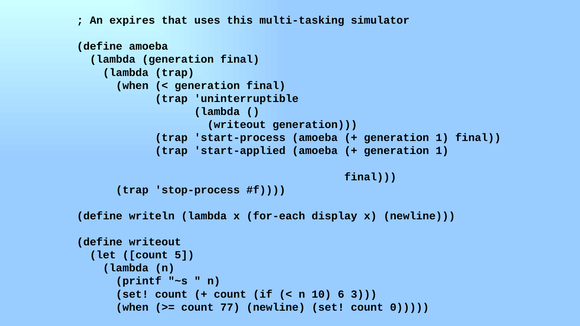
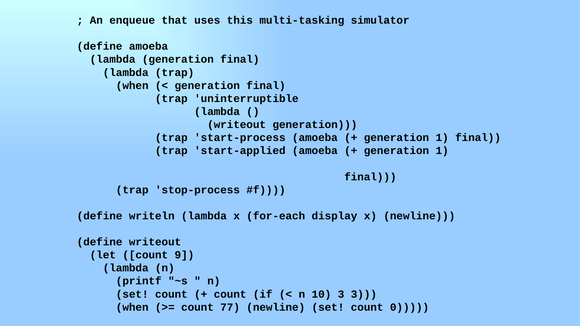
expires: expires -> enqueue
5: 5 -> 9
10 6: 6 -> 3
